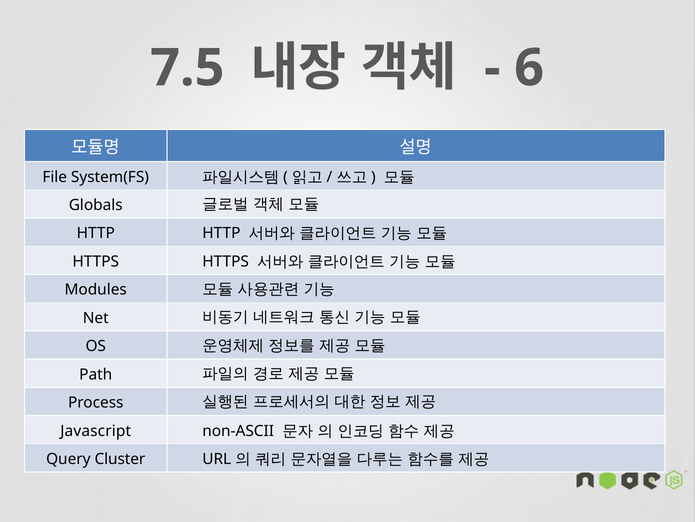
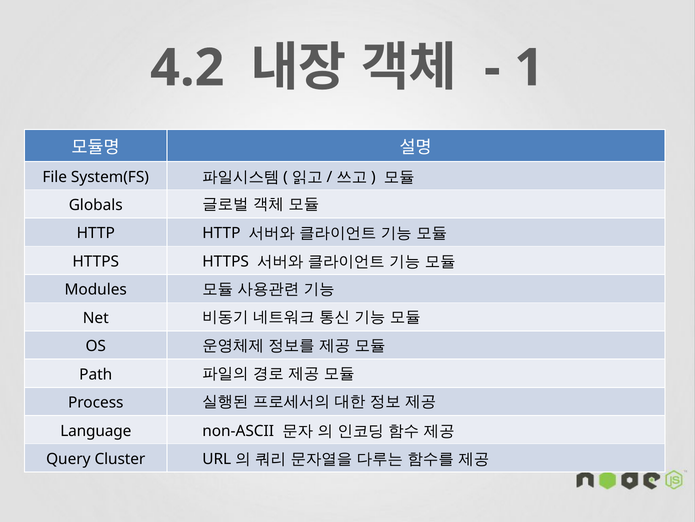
7.5: 7.5 -> 4.2
6: 6 -> 1
Javascript: Javascript -> Language
